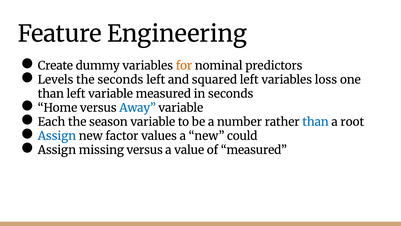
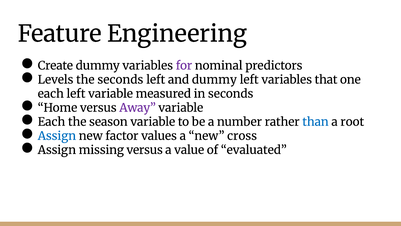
for colour: orange -> purple
and squared: squared -> dummy
loss: loss -> that
than at (51, 94): than -> each
Away colour: blue -> purple
could: could -> cross
of measured: measured -> evaluated
